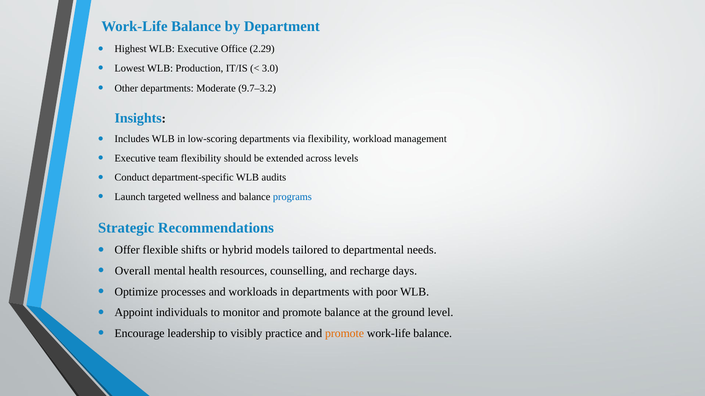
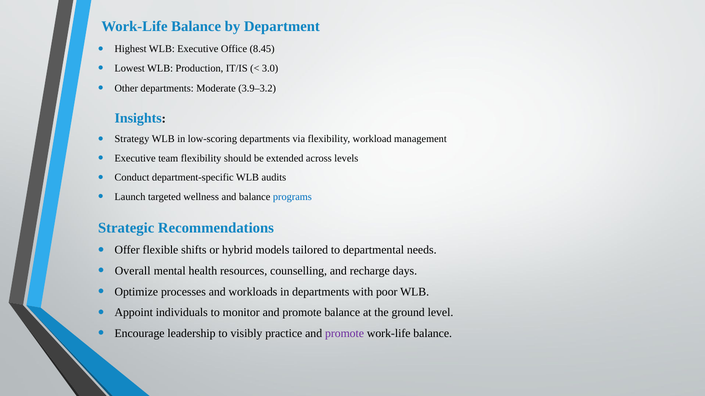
2.29: 2.29 -> 8.45
9.7–3.2: 9.7–3.2 -> 3.9–3.2
Includes: Includes -> Strategy
promote at (345, 334) colour: orange -> purple
